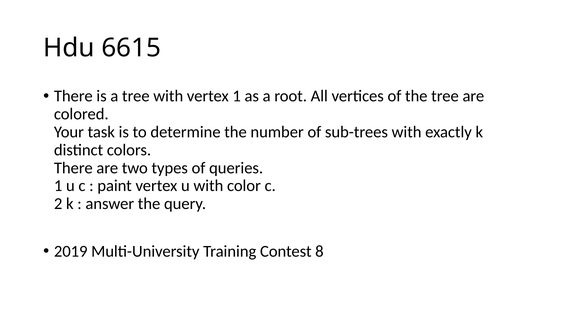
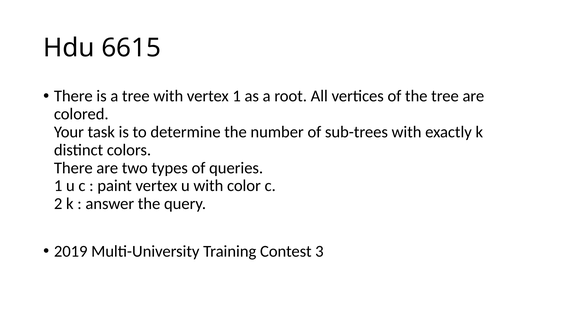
8: 8 -> 3
